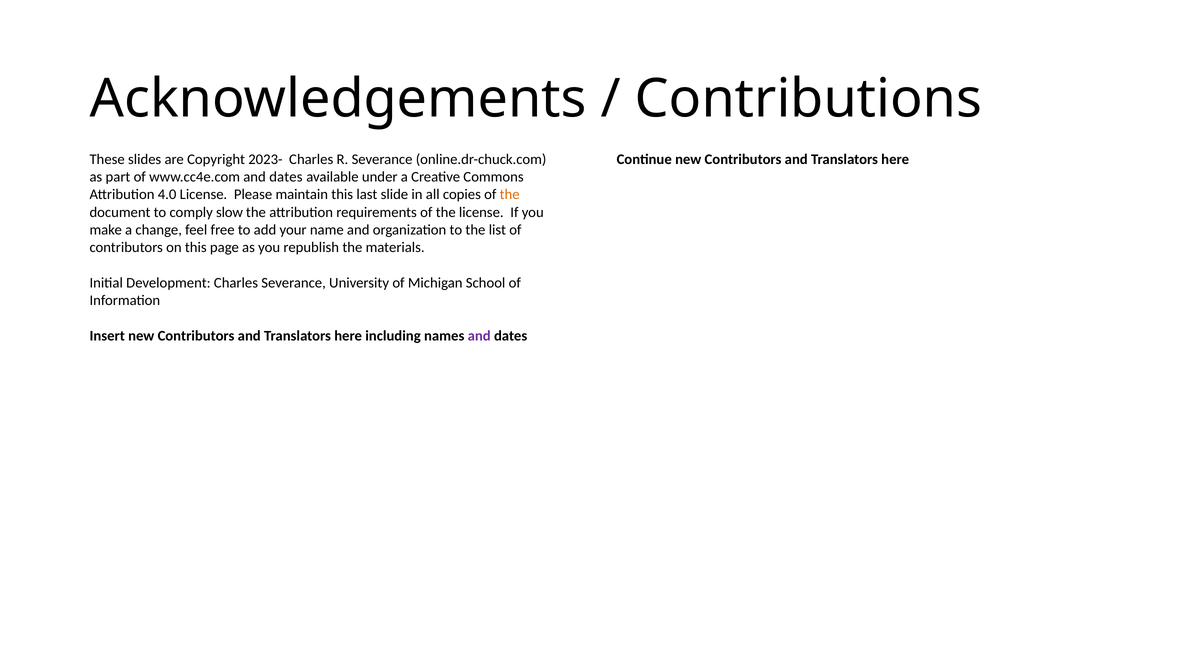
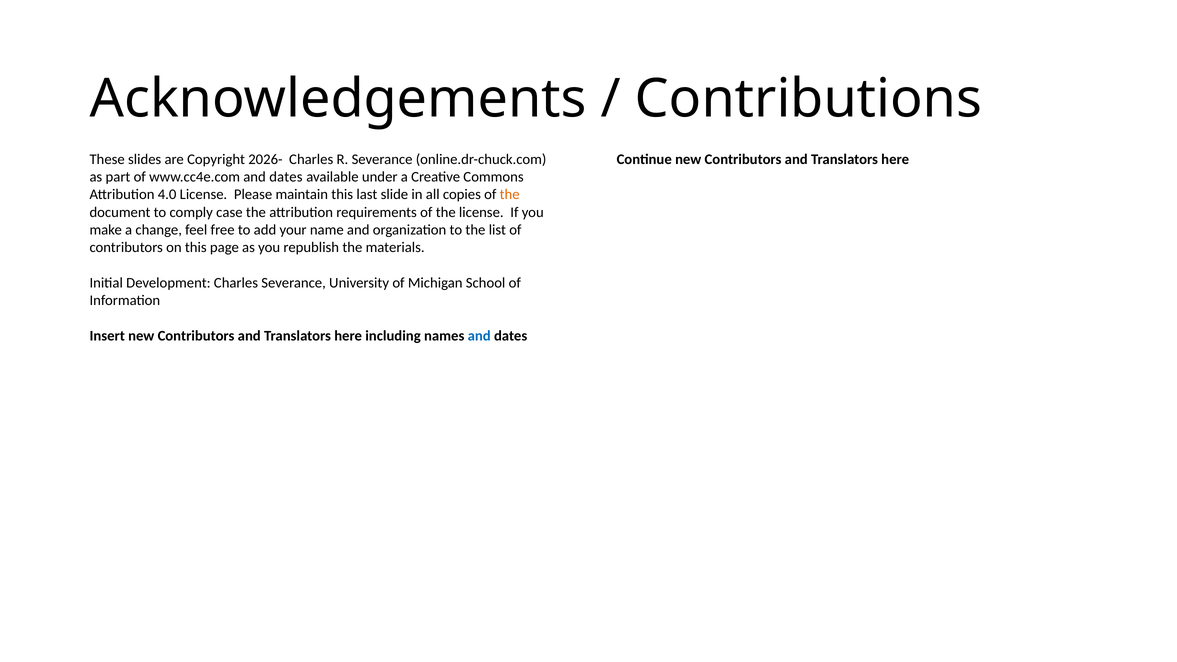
2023-: 2023- -> 2026-
slow: slow -> case
and at (479, 336) colour: purple -> blue
